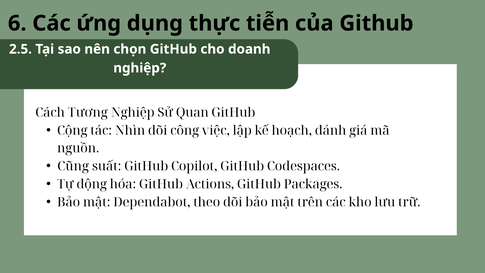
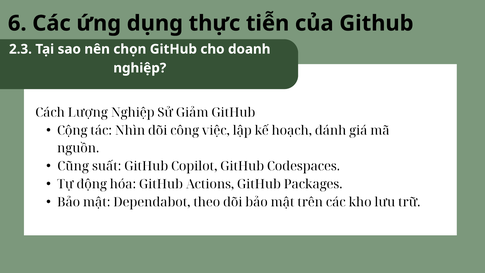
2.5: 2.5 -> 2.3
Tương: Tương -> Lượng
Quan: Quan -> Giảm
